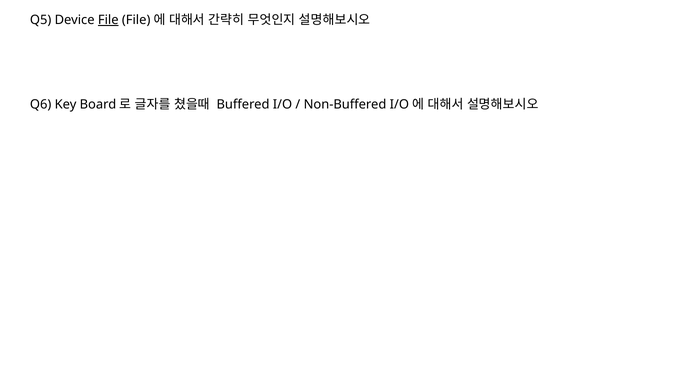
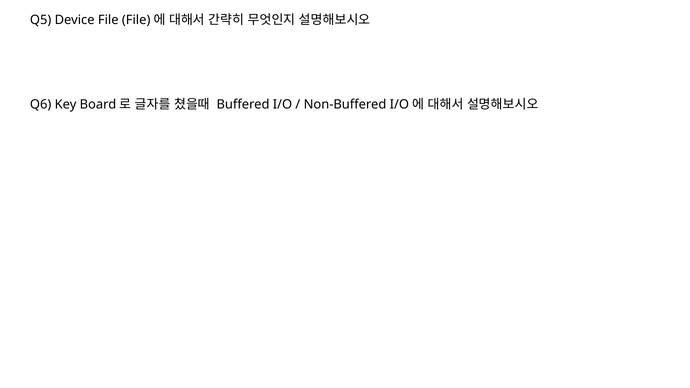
File underline: present -> none
